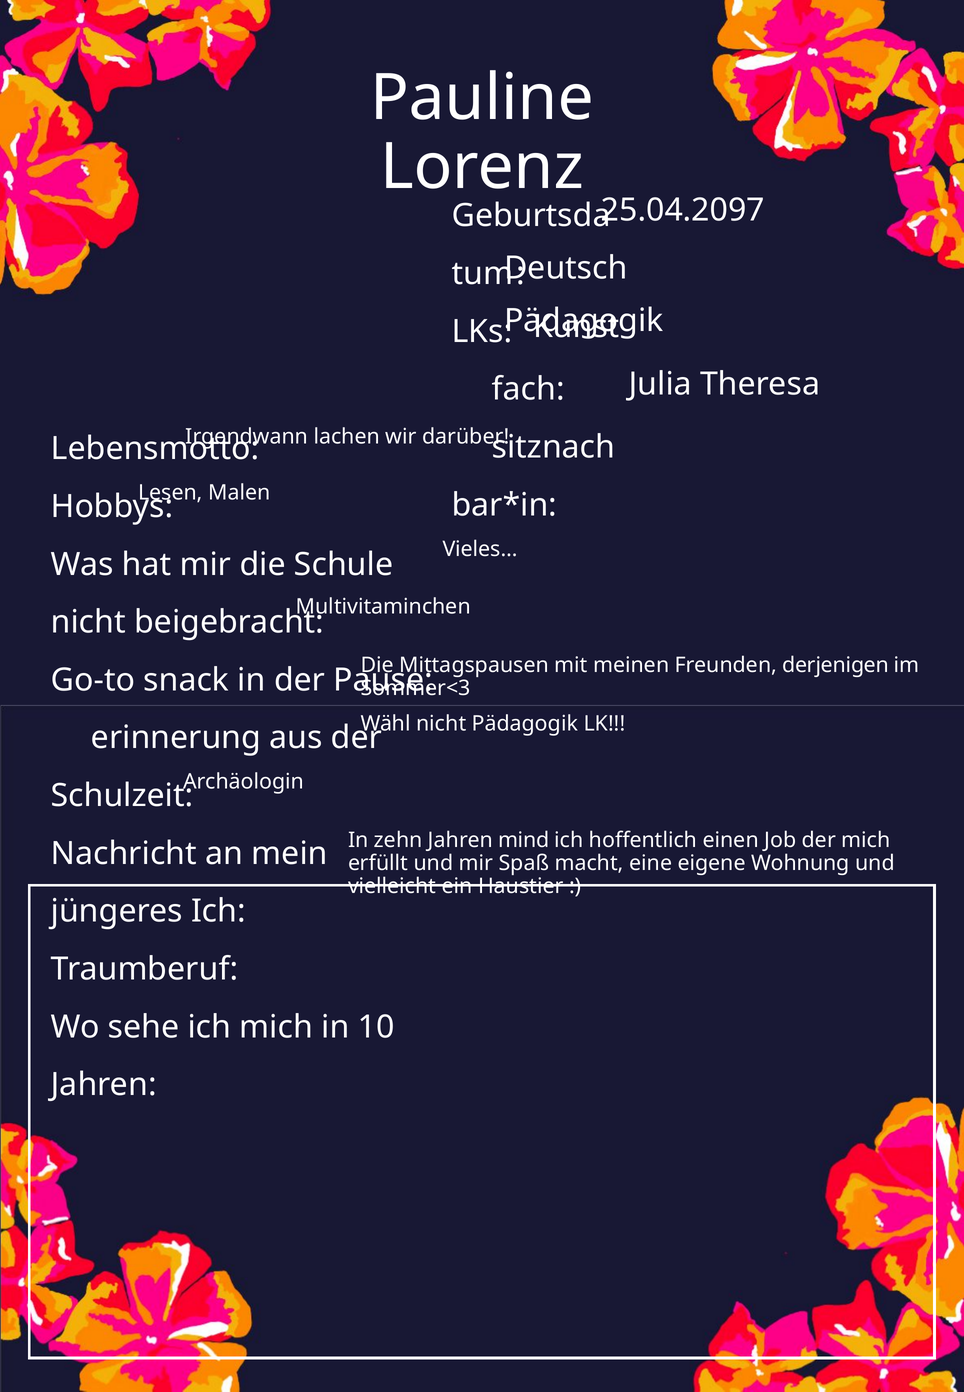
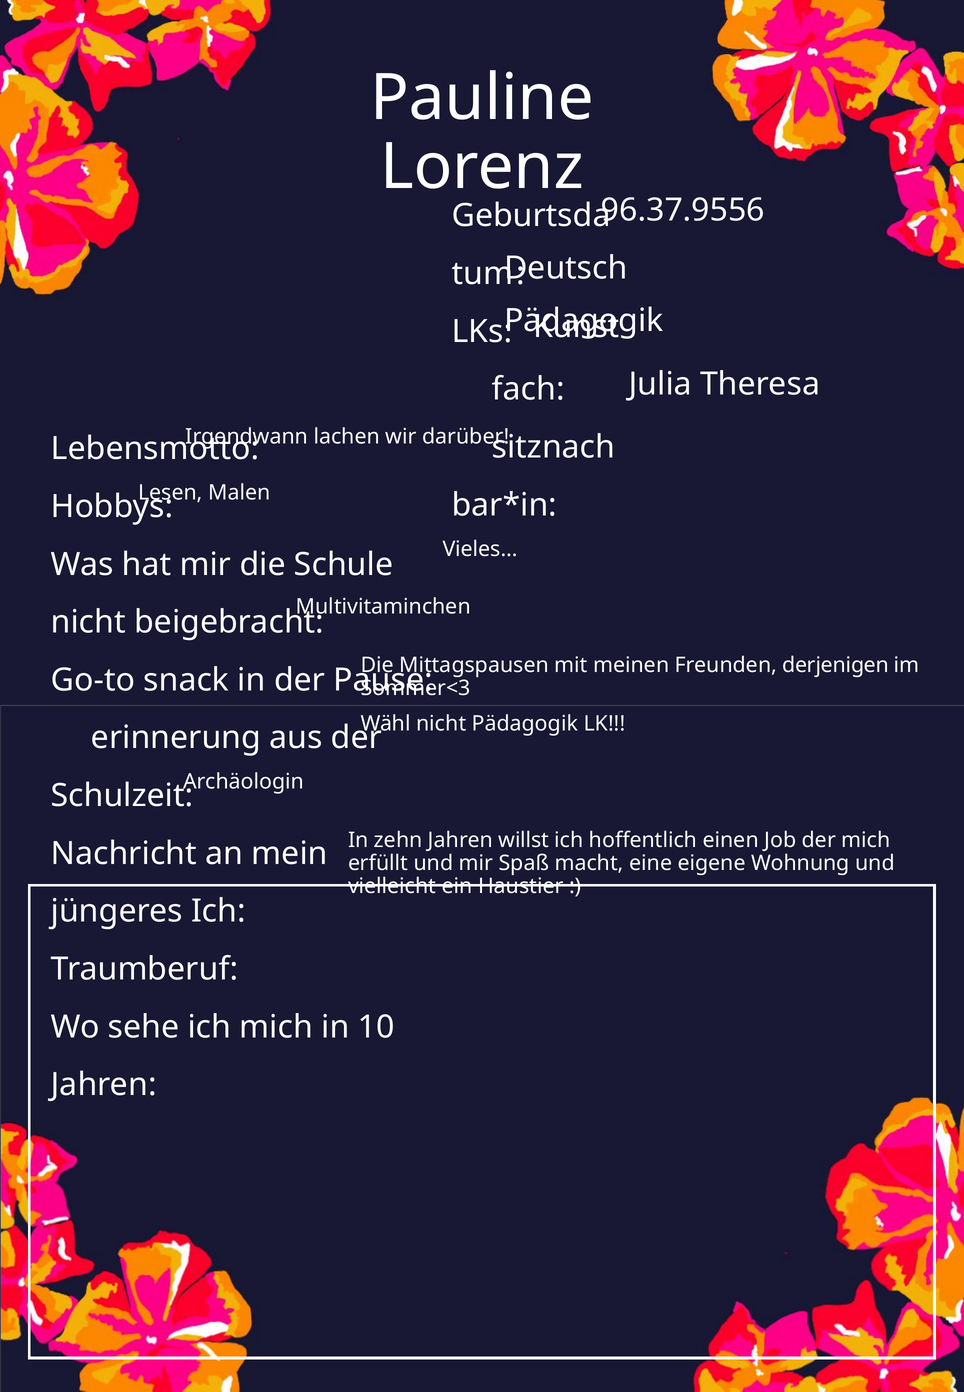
25.04.2097: 25.04.2097 -> 96.37.9556
mind: mind -> willst
